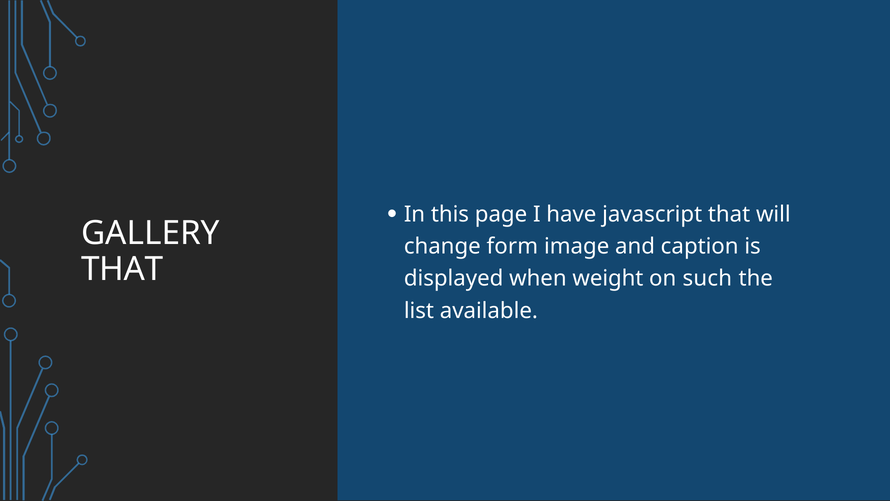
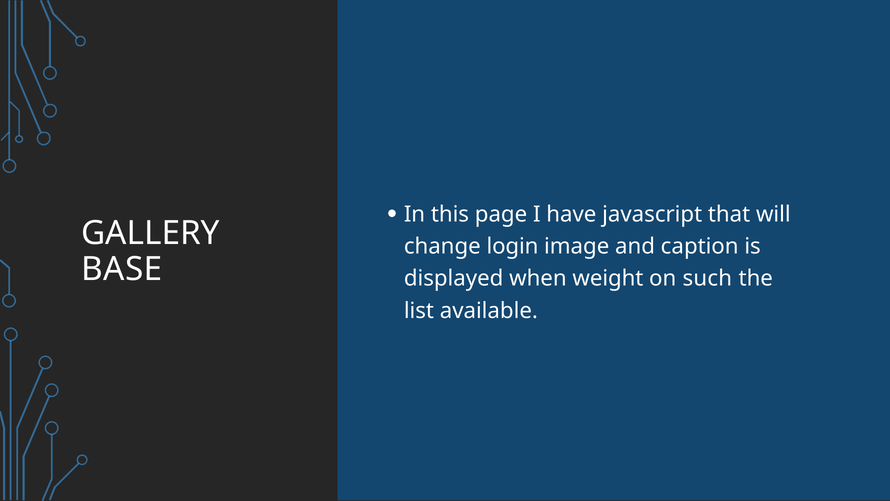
form: form -> login
THAT at (122, 269): THAT -> BASE
